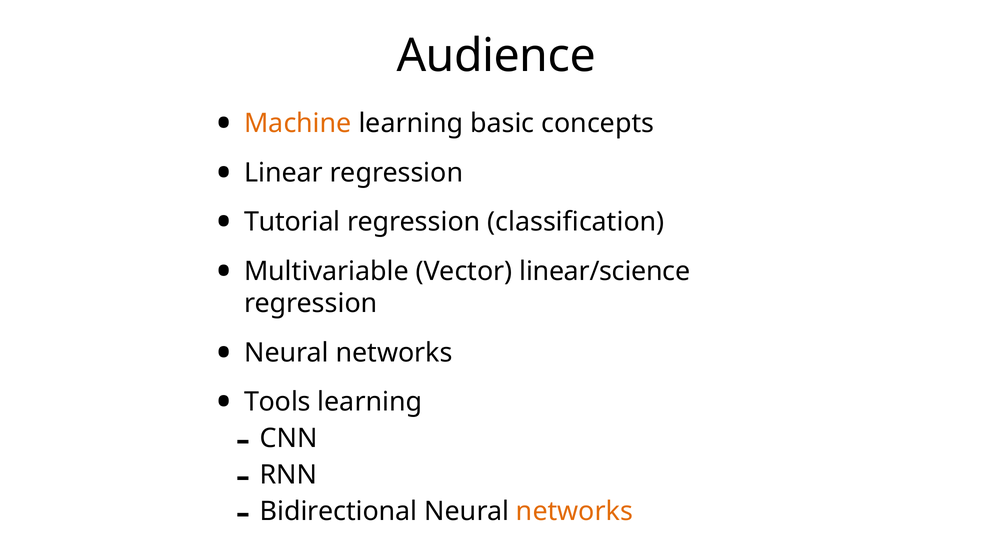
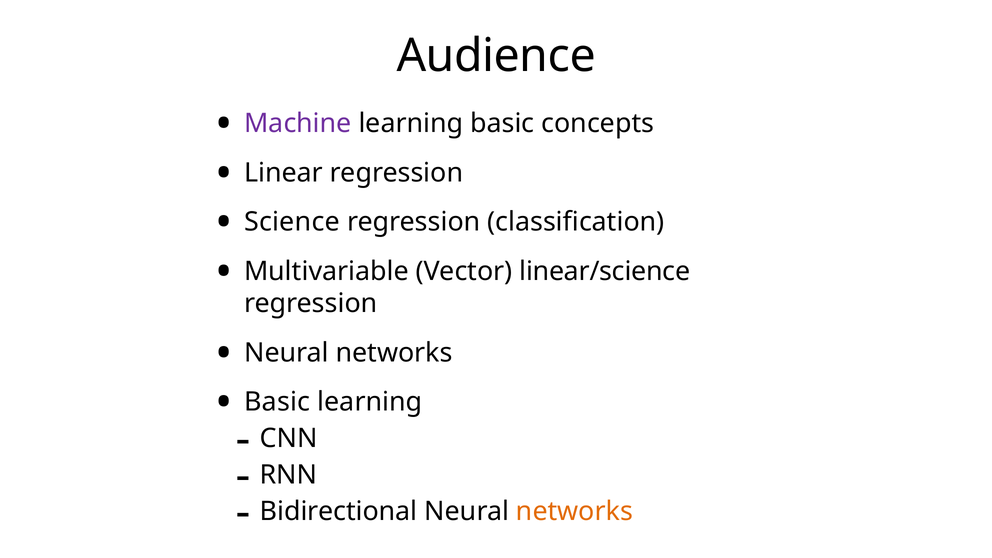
Machine colour: orange -> purple
Tutorial: Tutorial -> Science
Tools at (277, 402): Tools -> Basic
